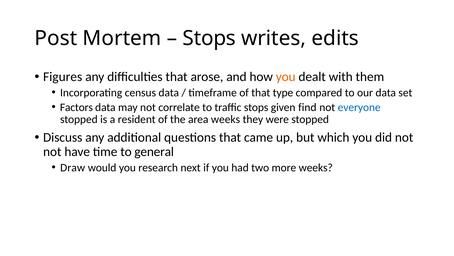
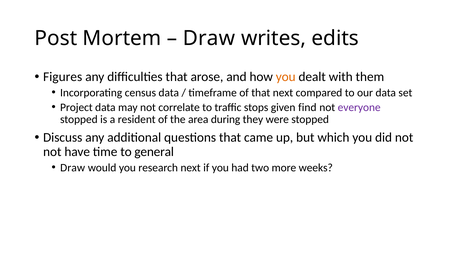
Stops at (209, 38): Stops -> Draw
that type: type -> next
Factors: Factors -> Project
everyone colour: blue -> purple
area weeks: weeks -> during
